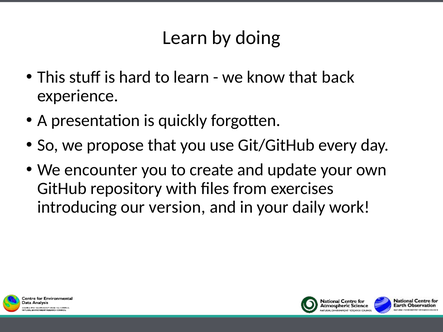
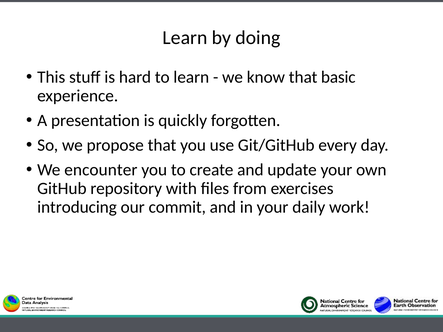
back: back -> basic
version: version -> commit
